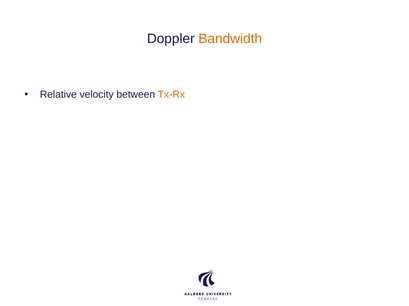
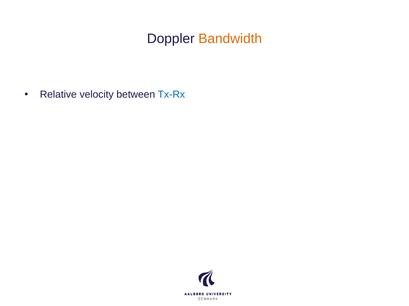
Tx-Rx colour: orange -> blue
